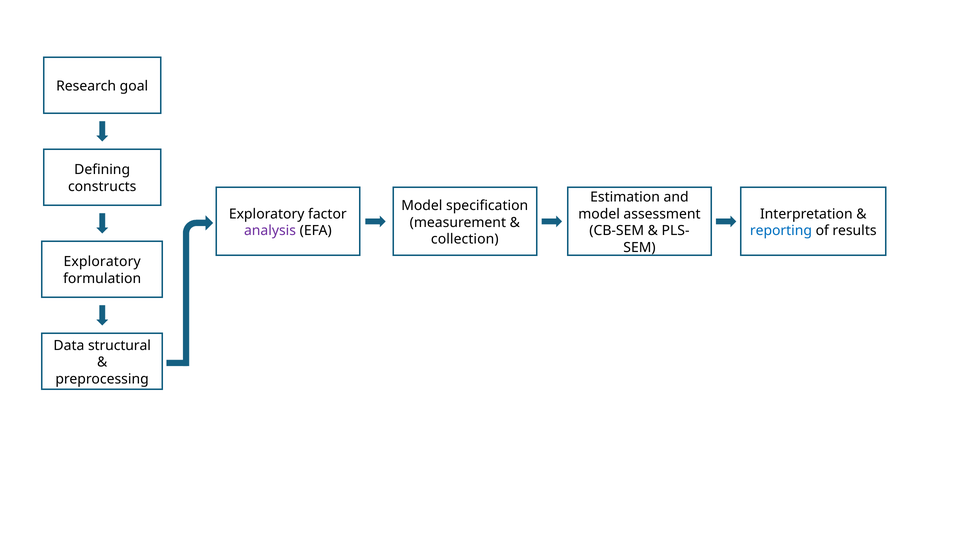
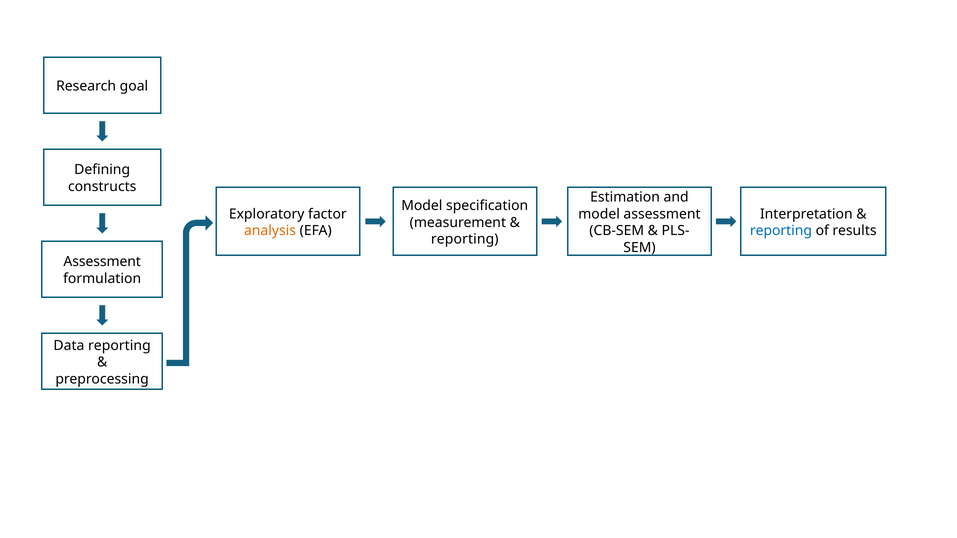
analysis colour: purple -> orange
collection at (465, 239): collection -> reporting
Exploratory at (102, 262): Exploratory -> Assessment
Data structural: structural -> reporting
